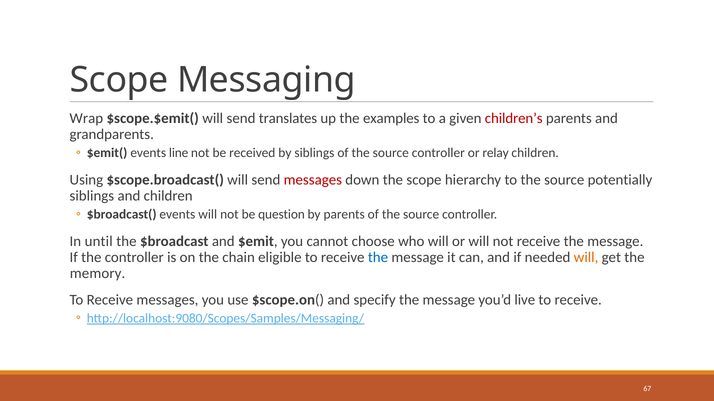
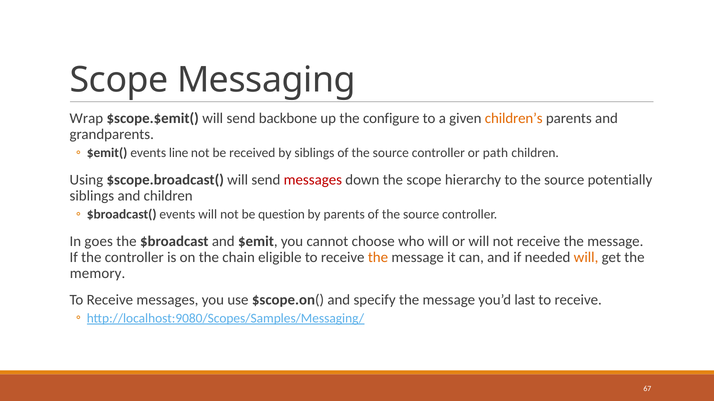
translates: translates -> backbone
examples: examples -> configure
children’s colour: red -> orange
relay: relay -> path
until: until -> goes
the at (378, 258) colour: blue -> orange
live: live -> last
